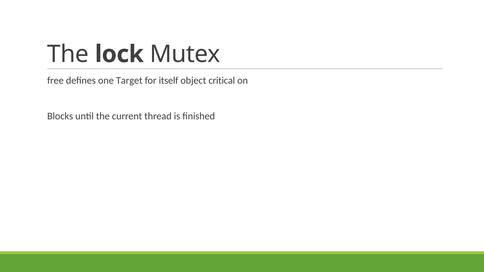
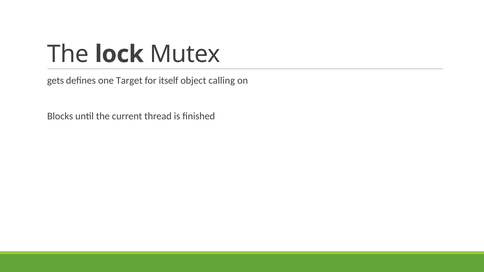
free: free -> gets
critical: critical -> calling
